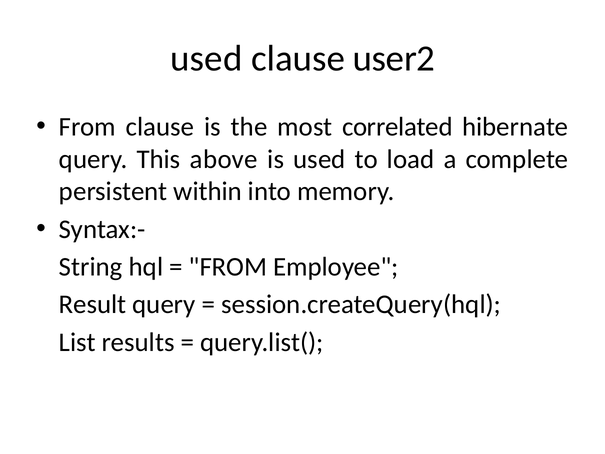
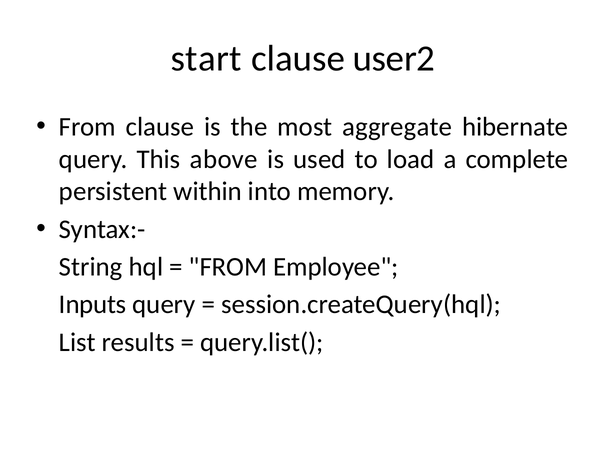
used at (206, 59): used -> start
correlated: correlated -> aggregate
Result: Result -> Inputs
